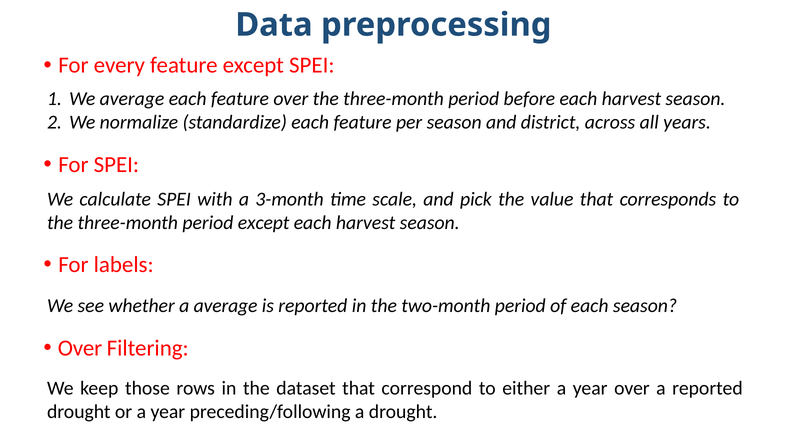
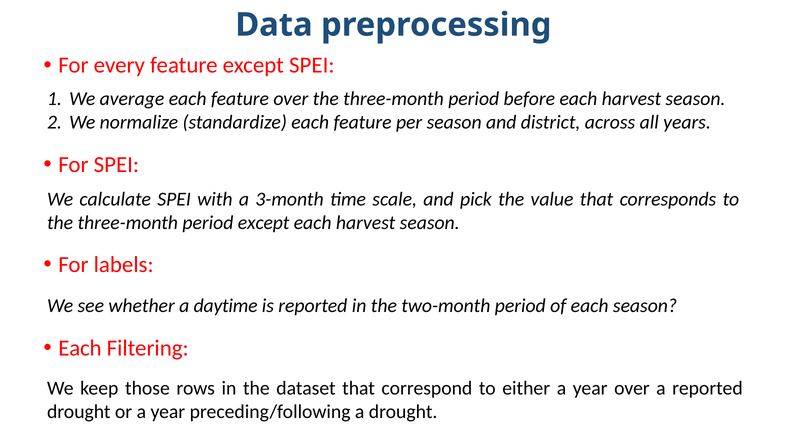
a average: average -> daytime
Over at (80, 348): Over -> Each
